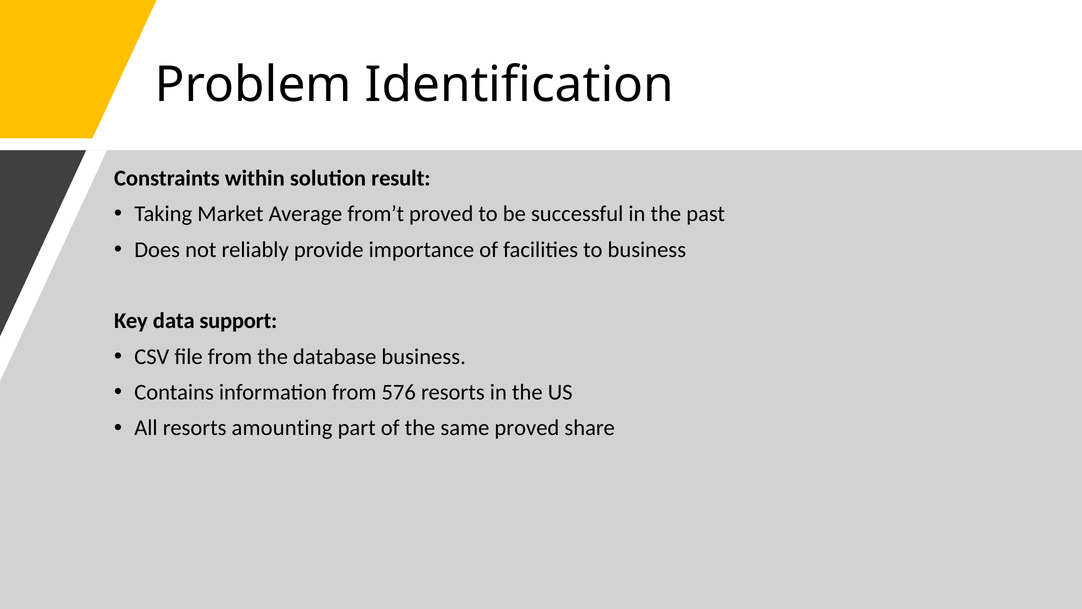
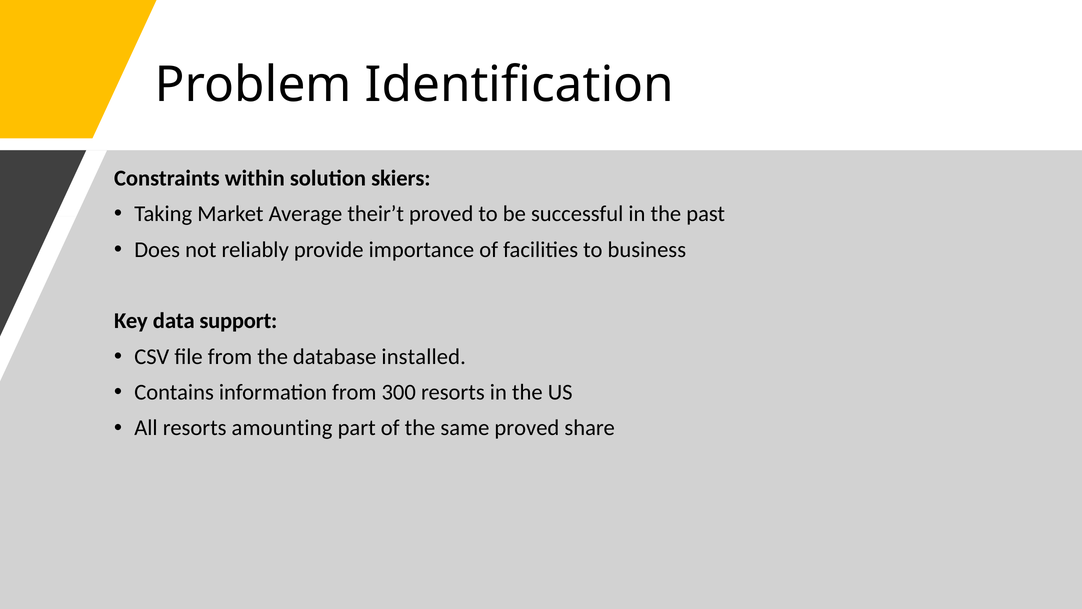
result: result -> skiers
from’t: from’t -> their’t
database business: business -> installed
576: 576 -> 300
